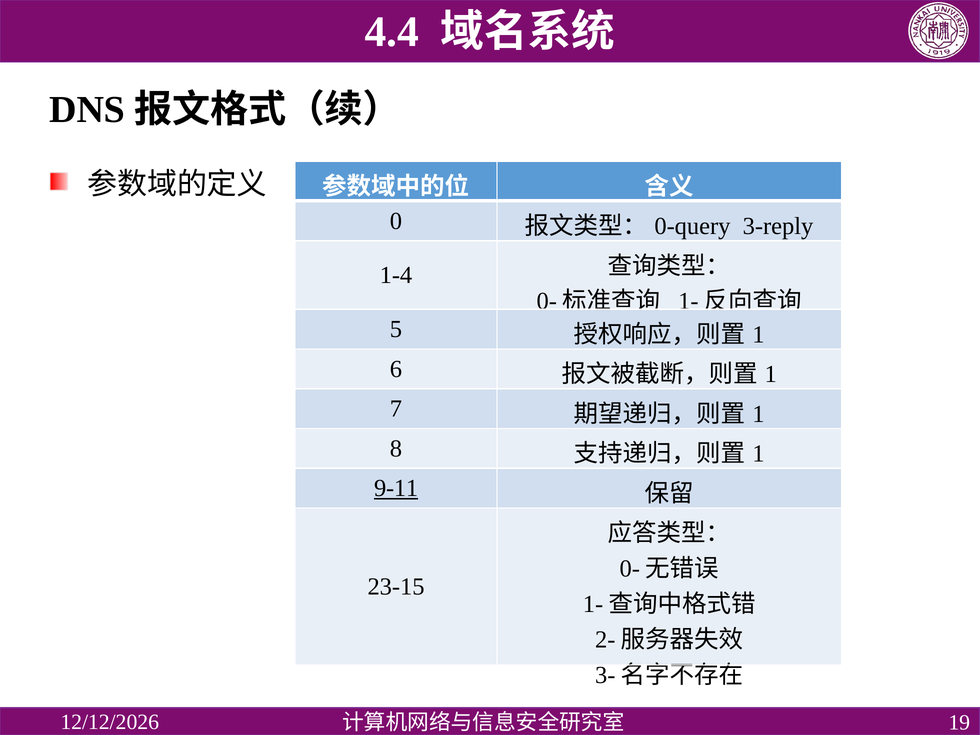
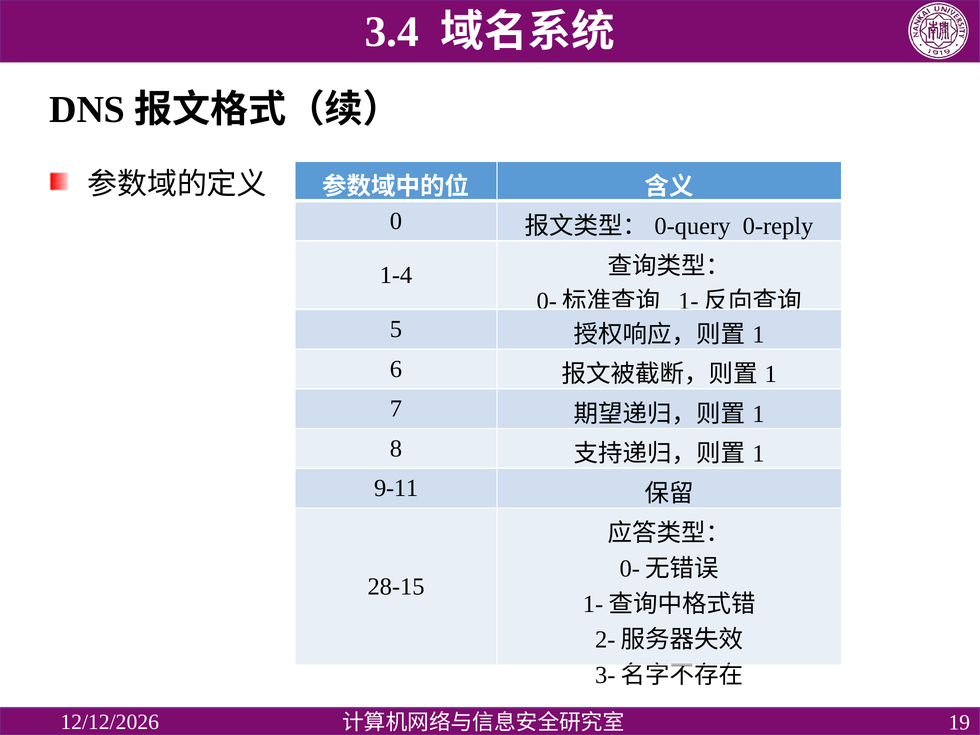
4.4: 4.4 -> 3.4
3-reply: 3-reply -> 0-reply
9-11 underline: present -> none
23-15: 23-15 -> 28-15
